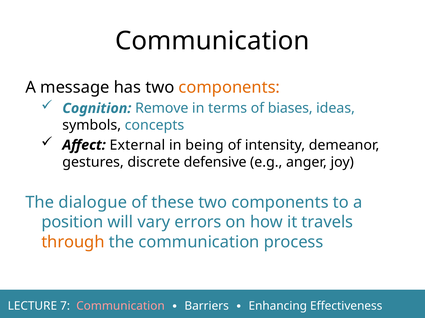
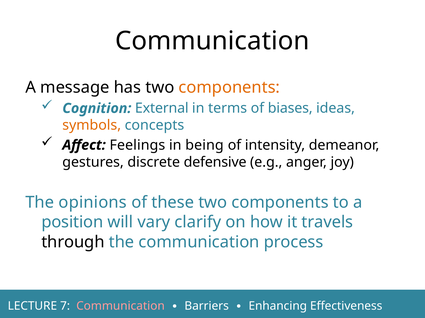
Remove: Remove -> External
symbols colour: black -> orange
External: External -> Feelings
dialogue: dialogue -> opinions
errors: errors -> clarify
through colour: orange -> black
